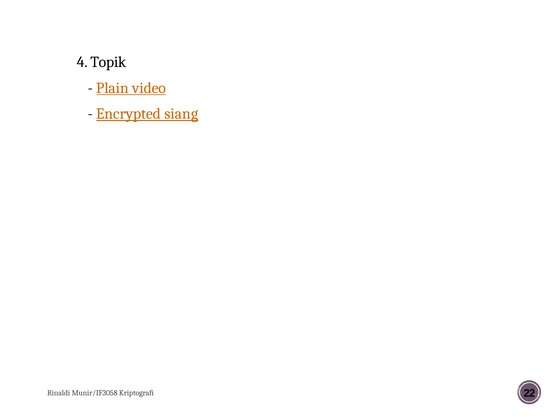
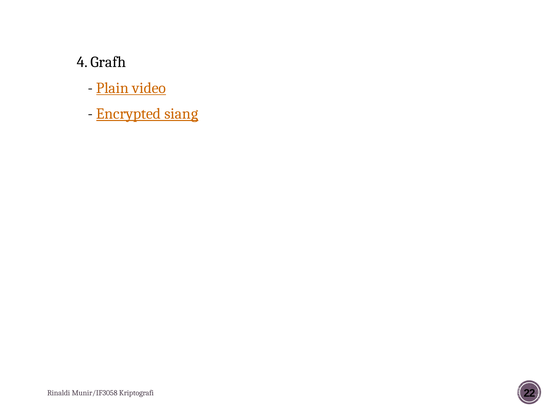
Topik: Topik -> Grafh
